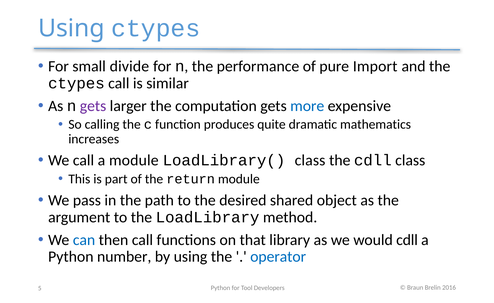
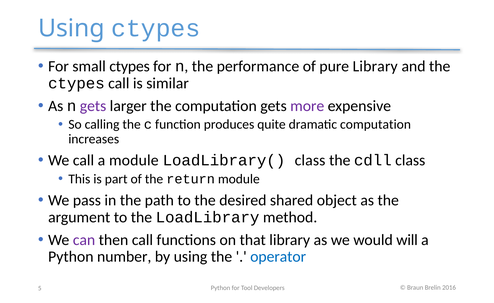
small divide: divide -> ctypes
pure Import: Import -> Library
more colour: blue -> purple
dramatic mathematics: mathematics -> computation
can colour: blue -> purple
would cdll: cdll -> will
